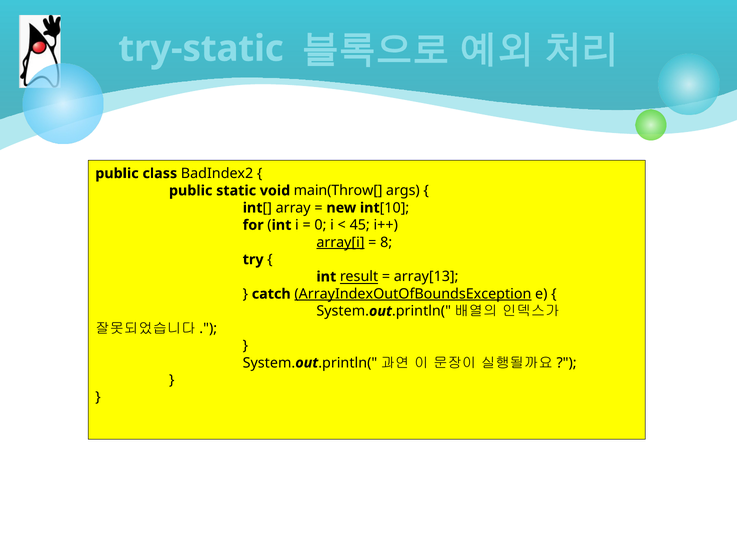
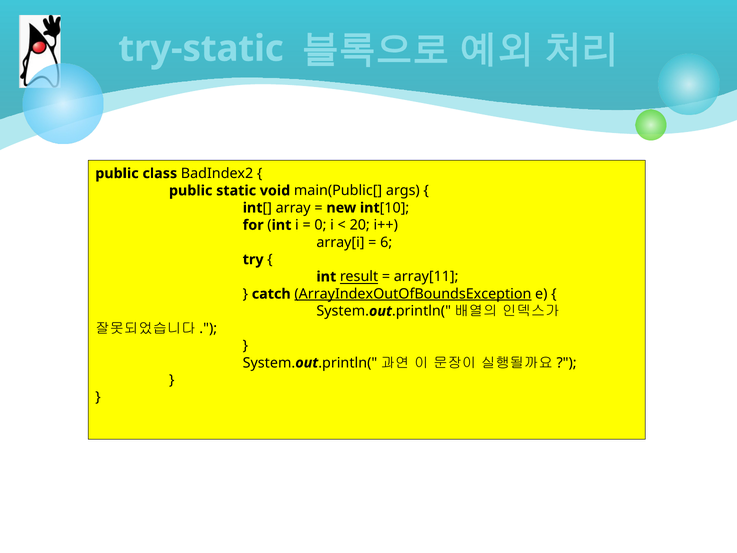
main(Throw[: main(Throw[ -> main(Public[
45: 45 -> 20
array[i underline: present -> none
8: 8 -> 6
array[13: array[13 -> array[11
